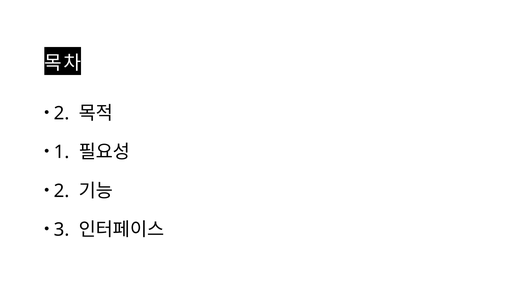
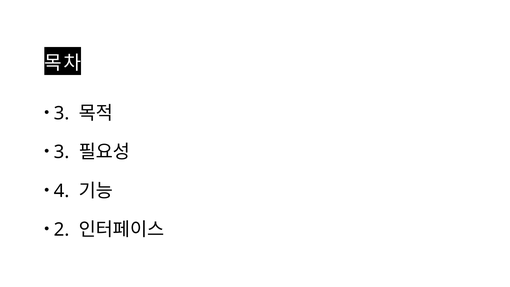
2 at (62, 113): 2 -> 3
1 at (62, 152): 1 -> 3
2 at (62, 191): 2 -> 4
3: 3 -> 2
